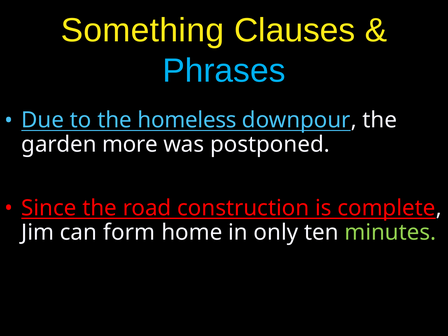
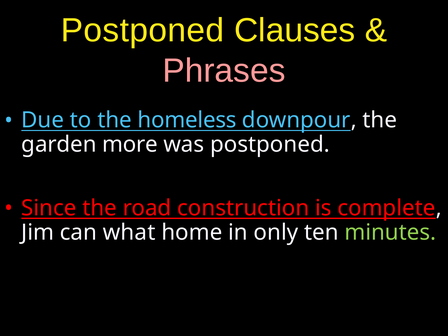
Something at (143, 30): Something -> Postponed
Phrases colour: light blue -> pink
form: form -> what
